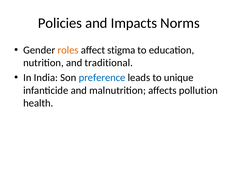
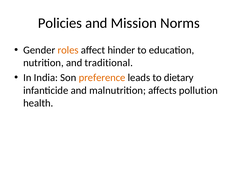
Impacts: Impacts -> Mission
stigma: stigma -> hinder
preference colour: blue -> orange
unique: unique -> dietary
